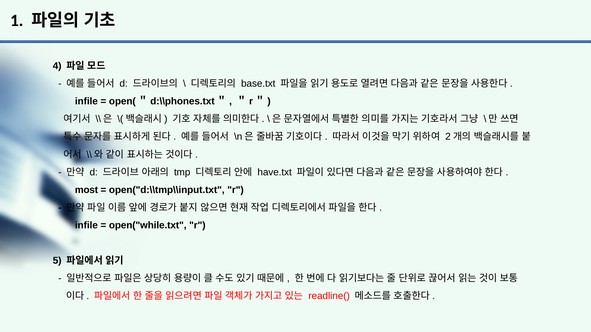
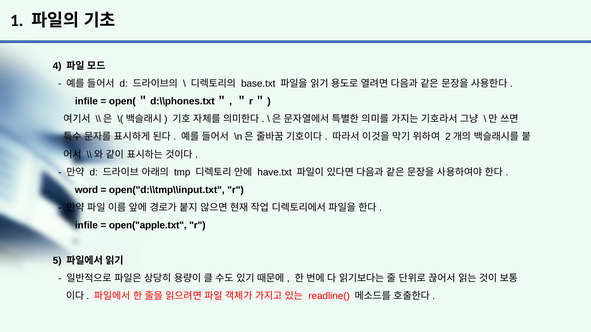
most: most -> word
open("while.txt: open("while.txt -> open("apple.txt
